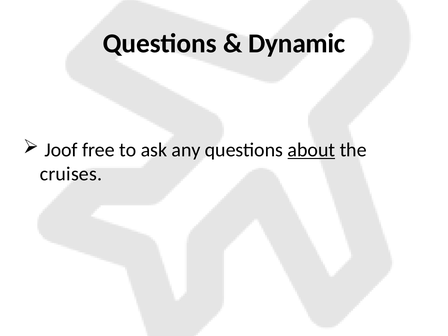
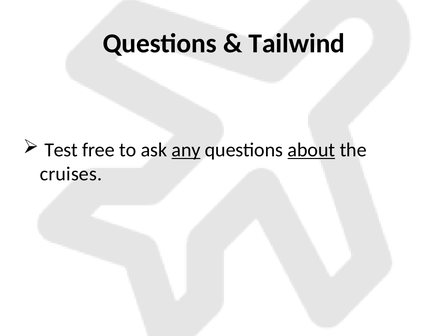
Dynamic: Dynamic -> Tailwind
Joof: Joof -> Test
any underline: none -> present
